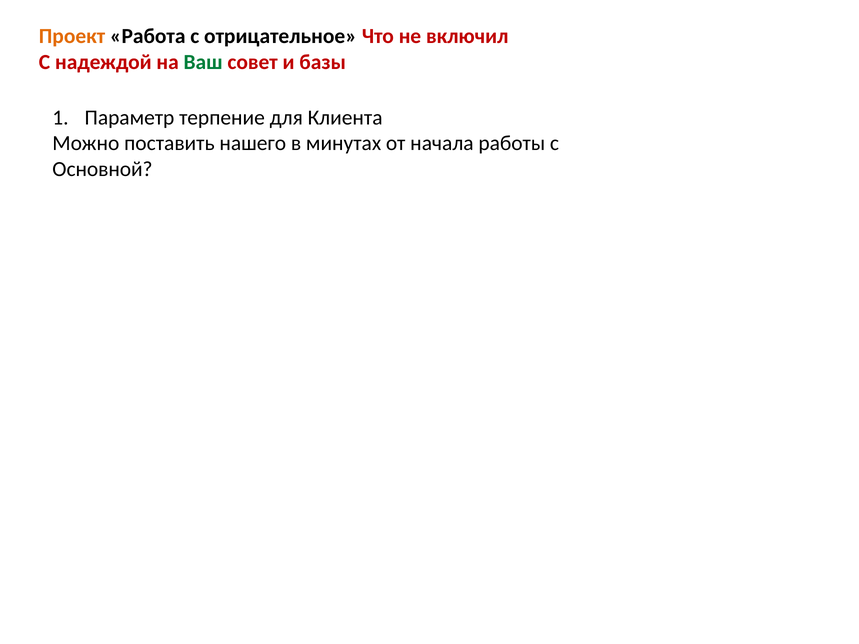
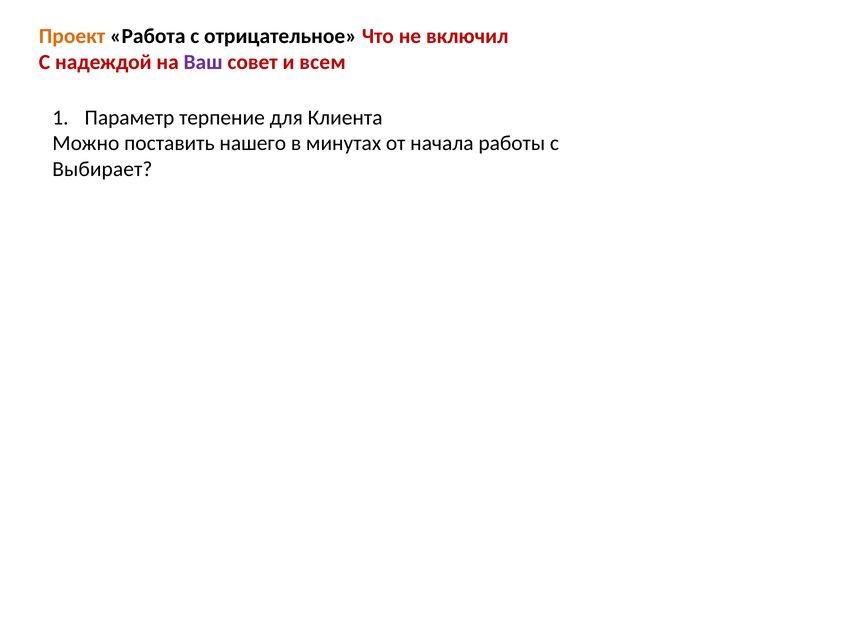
Ваш colour: green -> purple
базы: базы -> всем
Основной: Основной -> Выбирает
